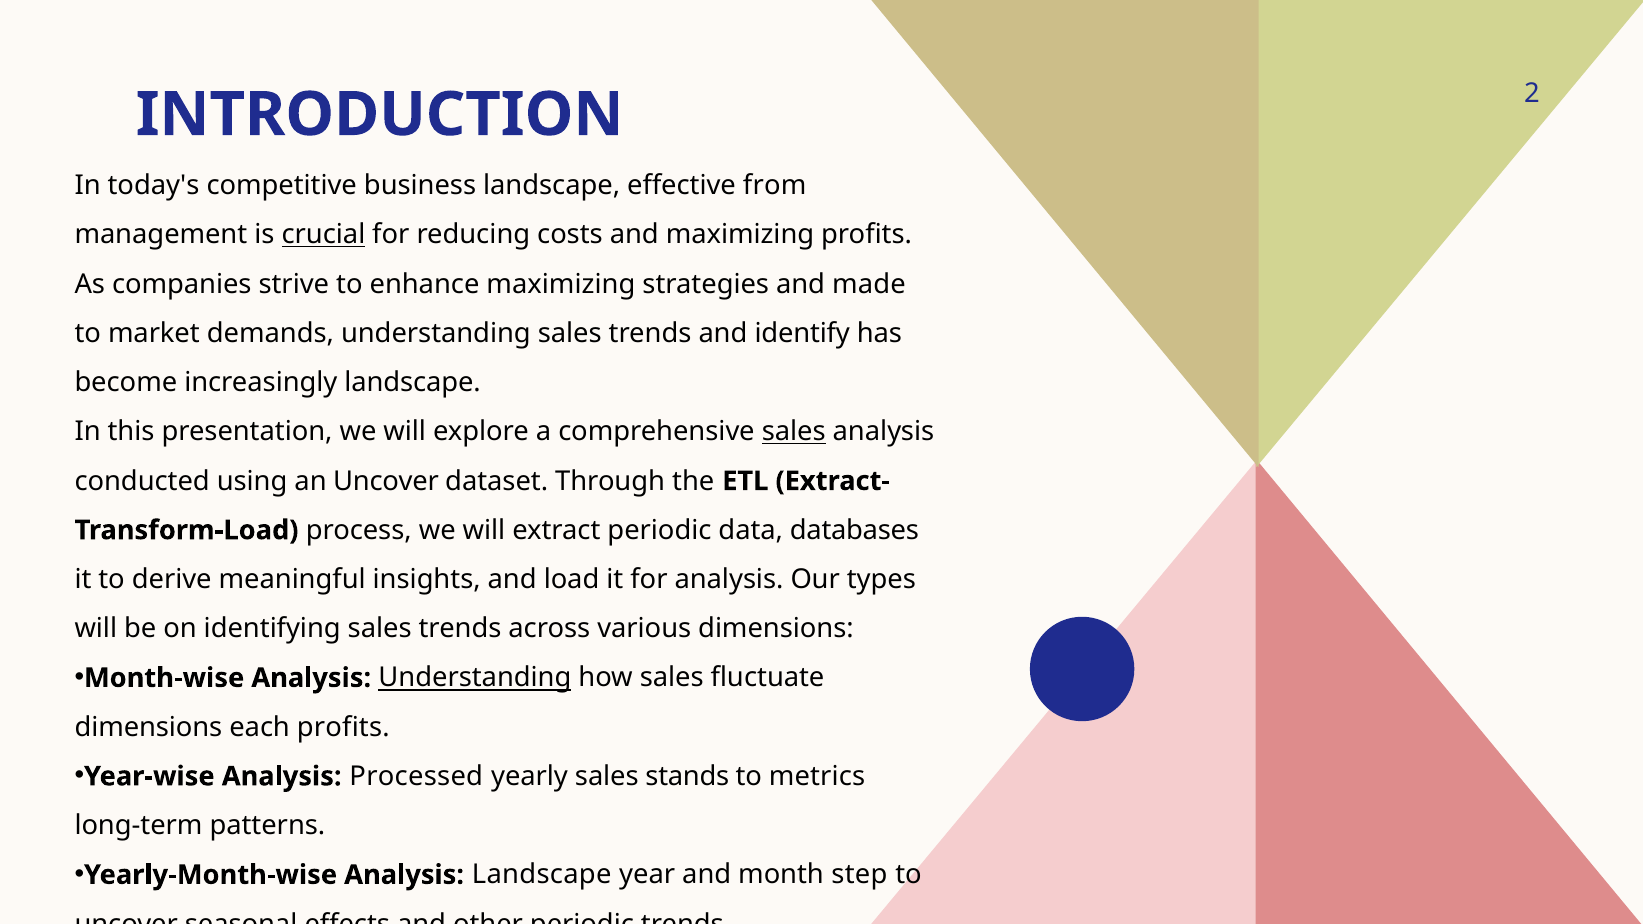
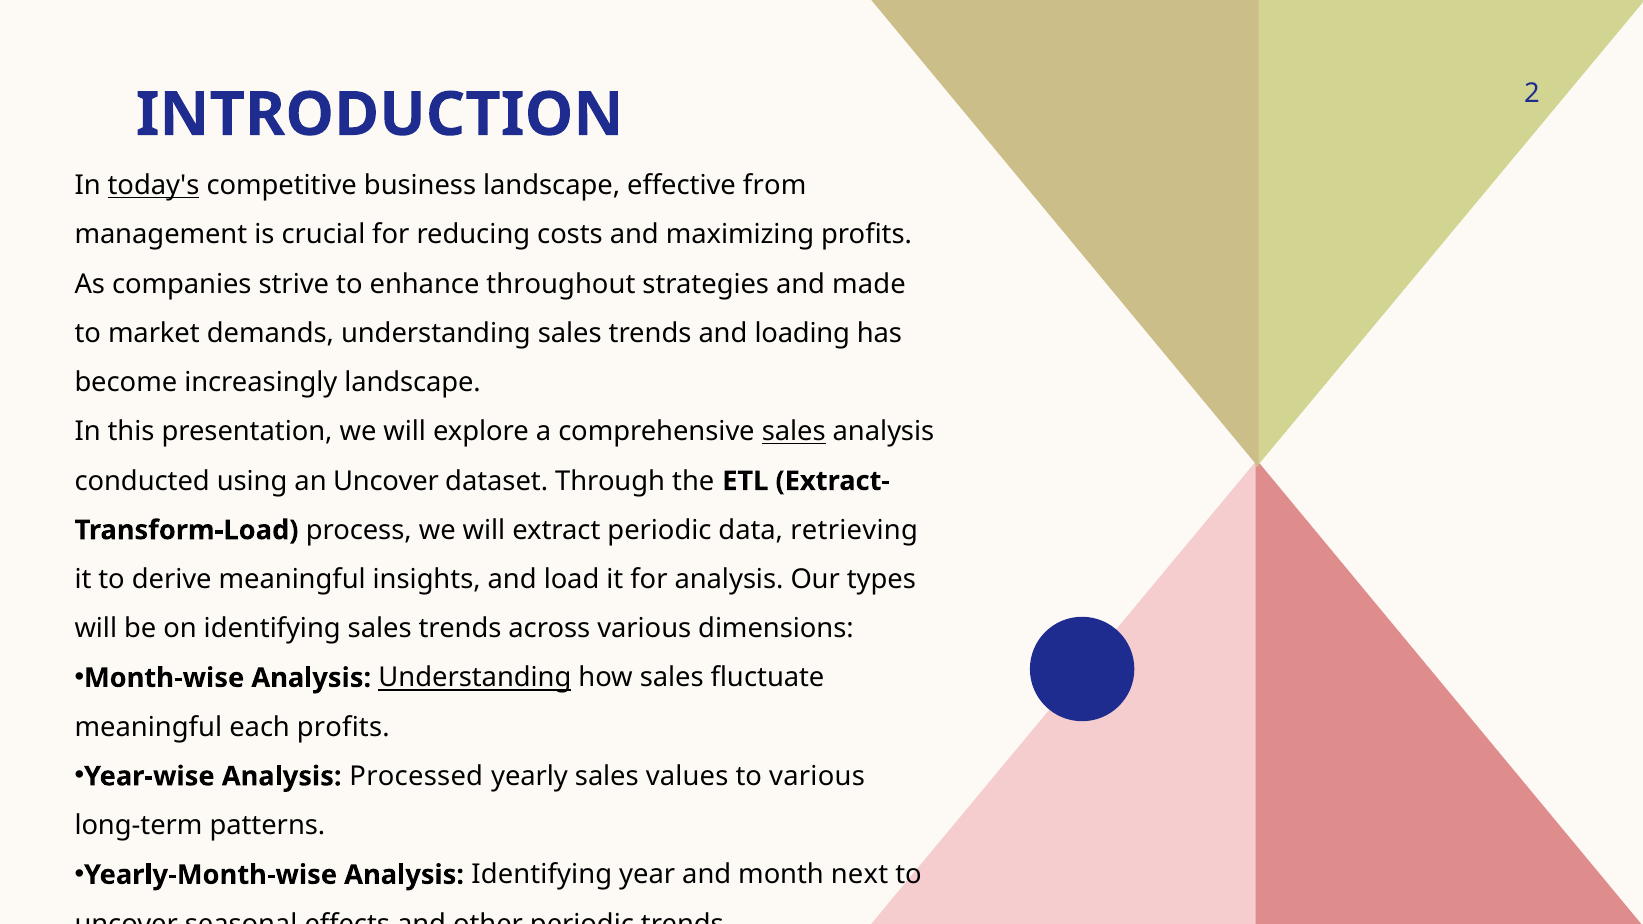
today's underline: none -> present
crucial underline: present -> none
enhance maximizing: maximizing -> throughout
identify: identify -> loading
databases: databases -> retrieving
dimensions at (148, 727): dimensions -> meaningful
stands: stands -> values
to metrics: metrics -> various
Analysis Landscape: Landscape -> Identifying
step: step -> next
